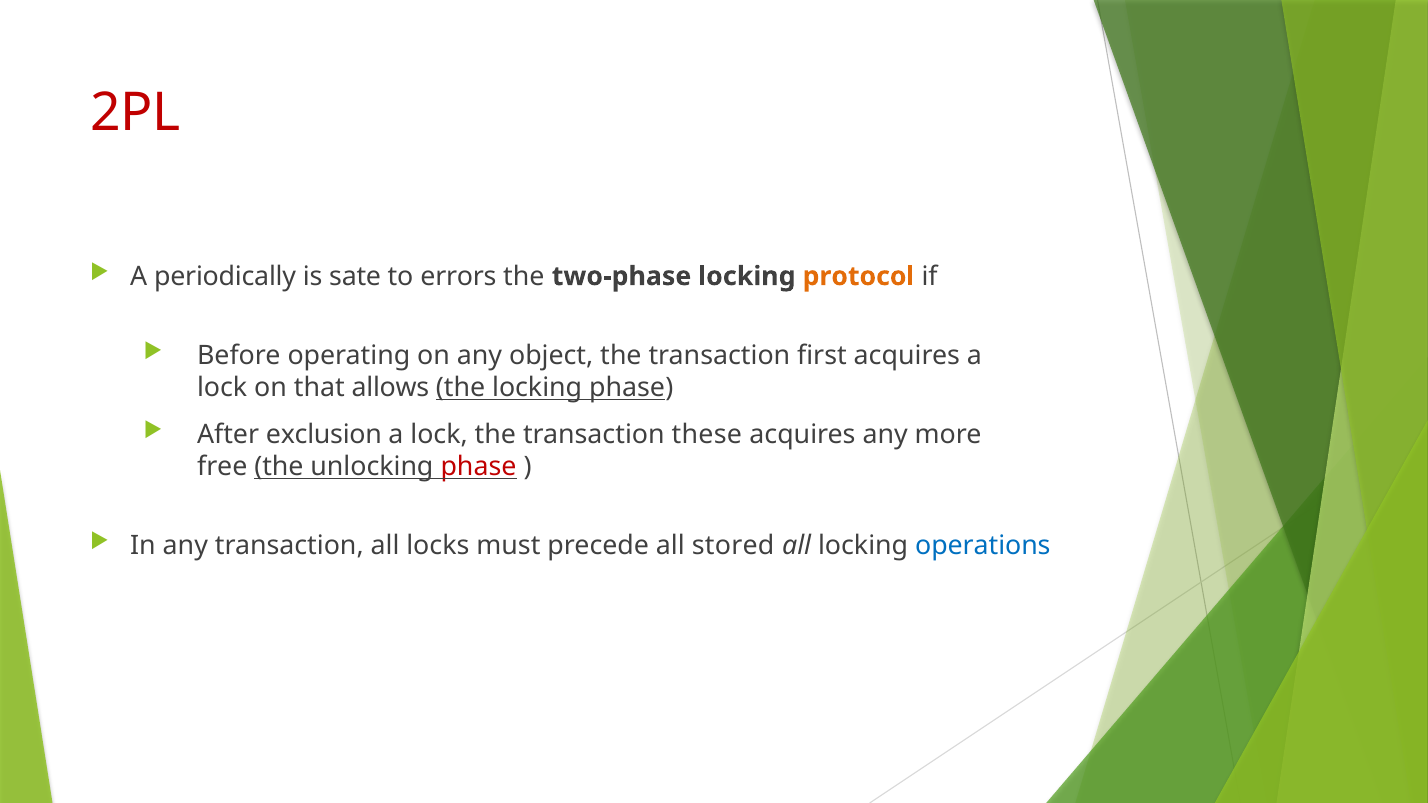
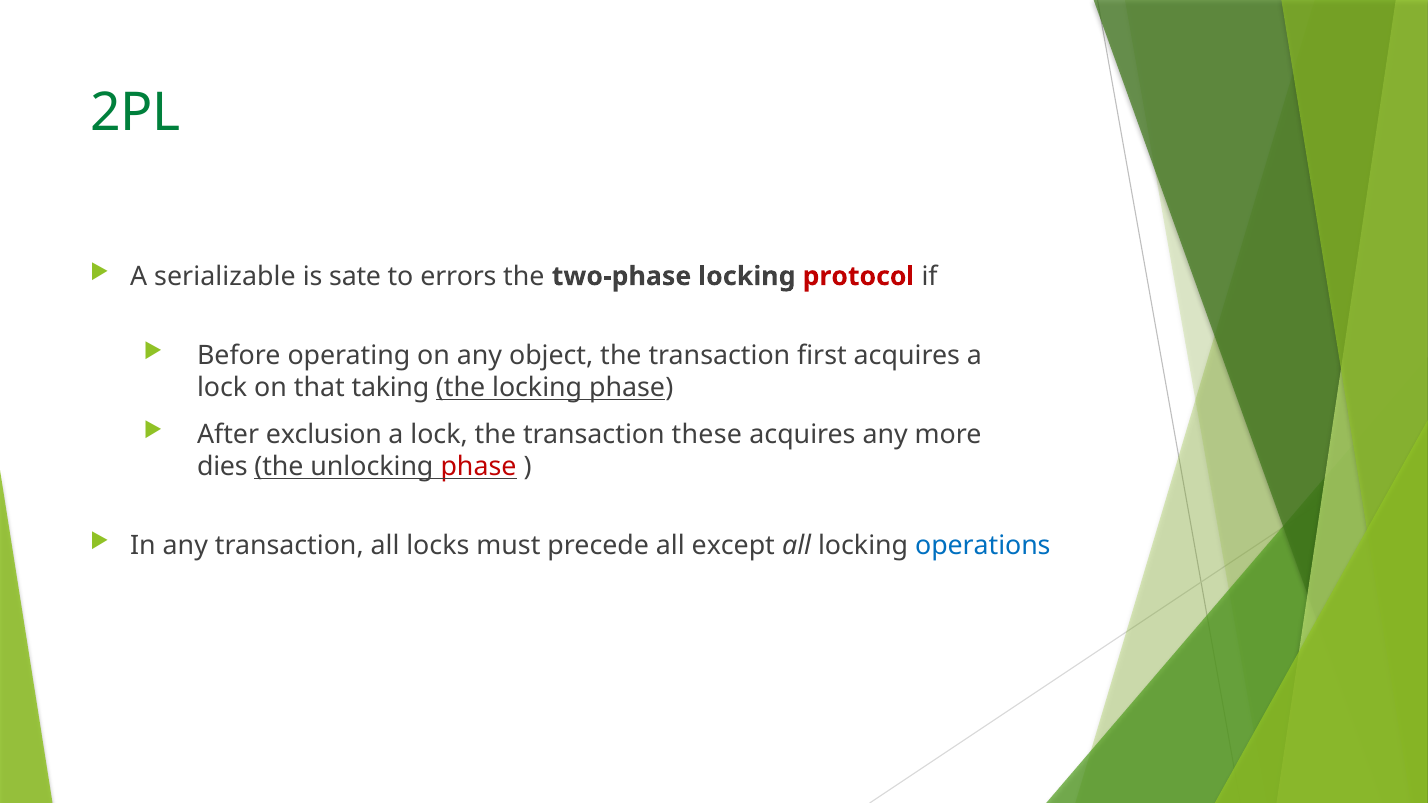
2PL colour: red -> green
periodically: periodically -> serializable
protocol colour: orange -> red
allows: allows -> taking
free: free -> dies
stored: stored -> except
